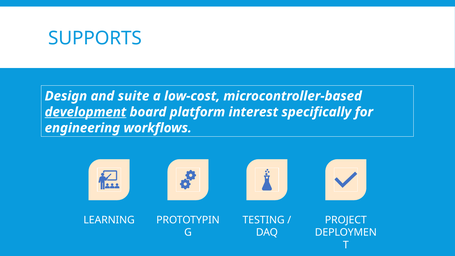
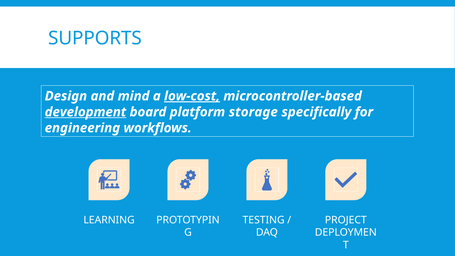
suite: suite -> mind
low-cost underline: none -> present
interest: interest -> storage
